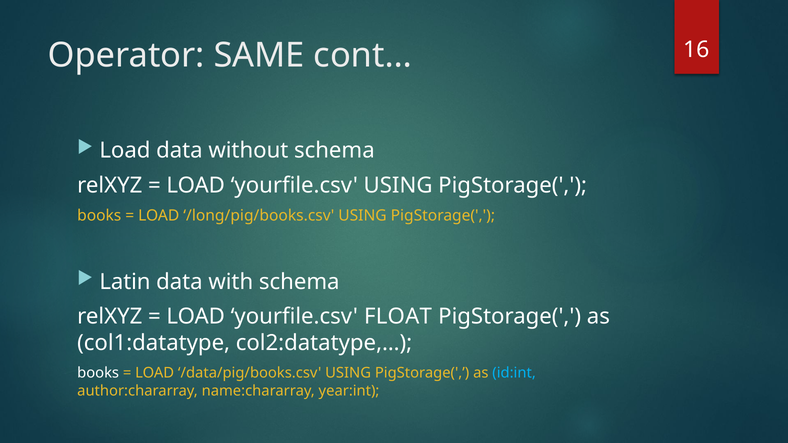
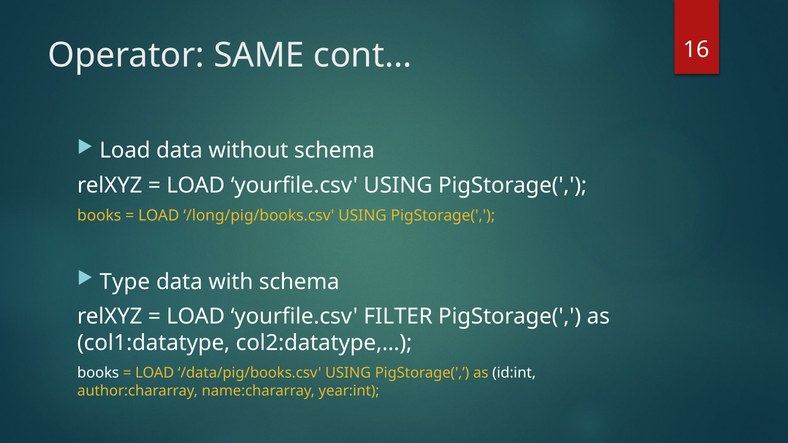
Latin: Latin -> Type
FLOAT: FLOAT -> FILTER
id:int colour: light blue -> white
